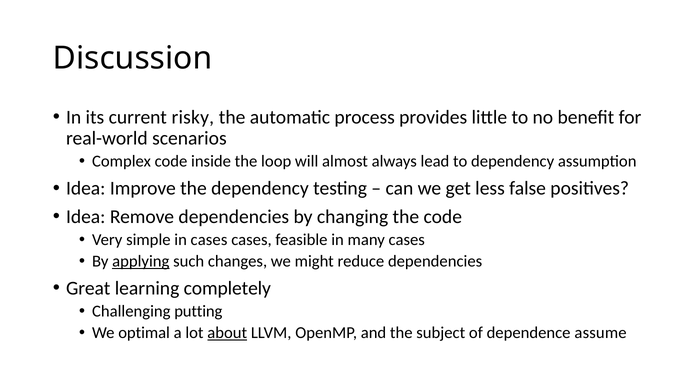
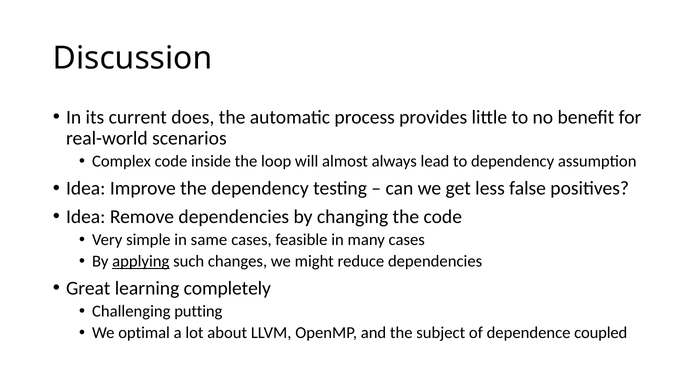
risky: risky -> does
in cases: cases -> same
about underline: present -> none
assume: assume -> coupled
